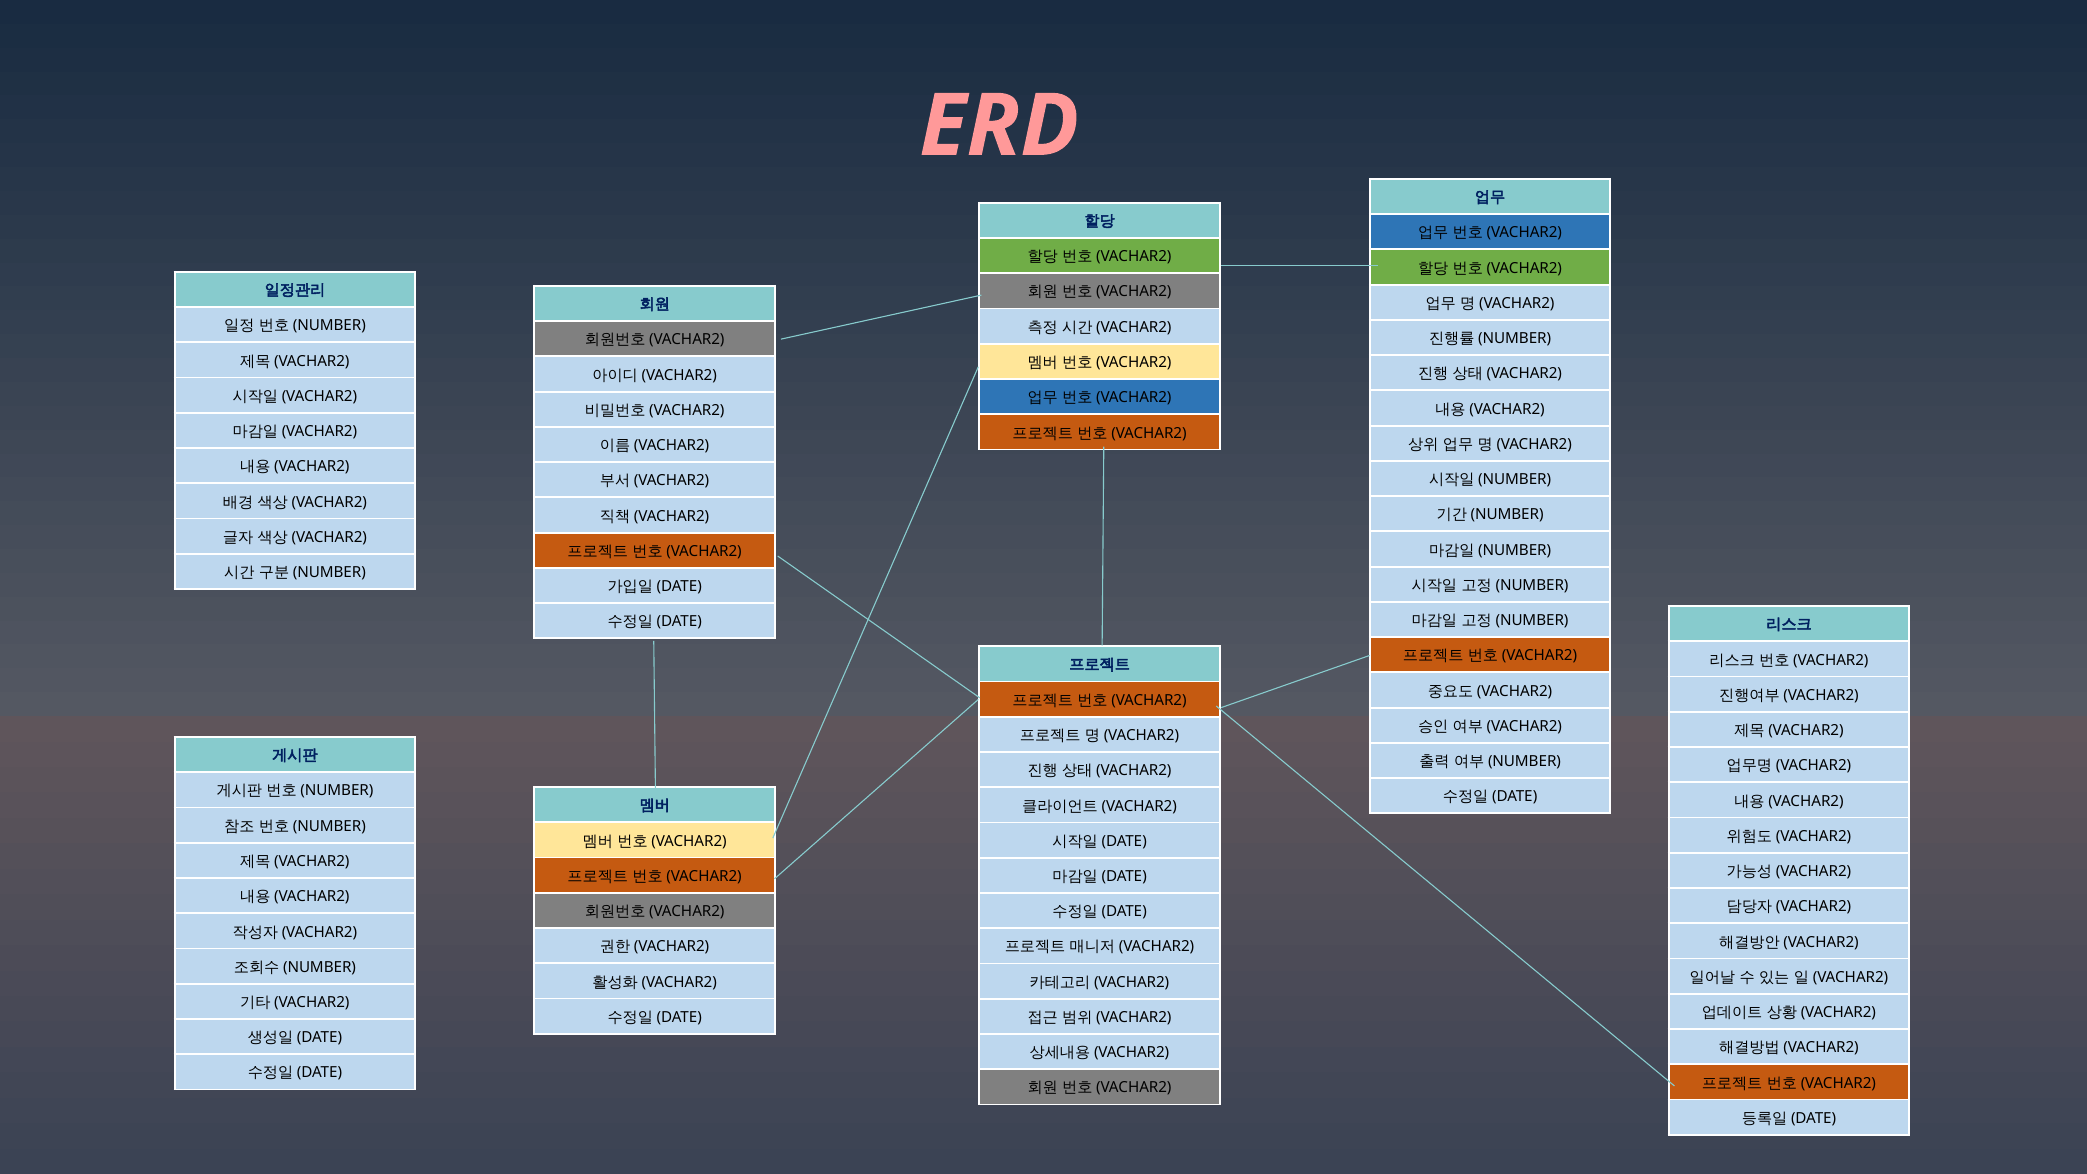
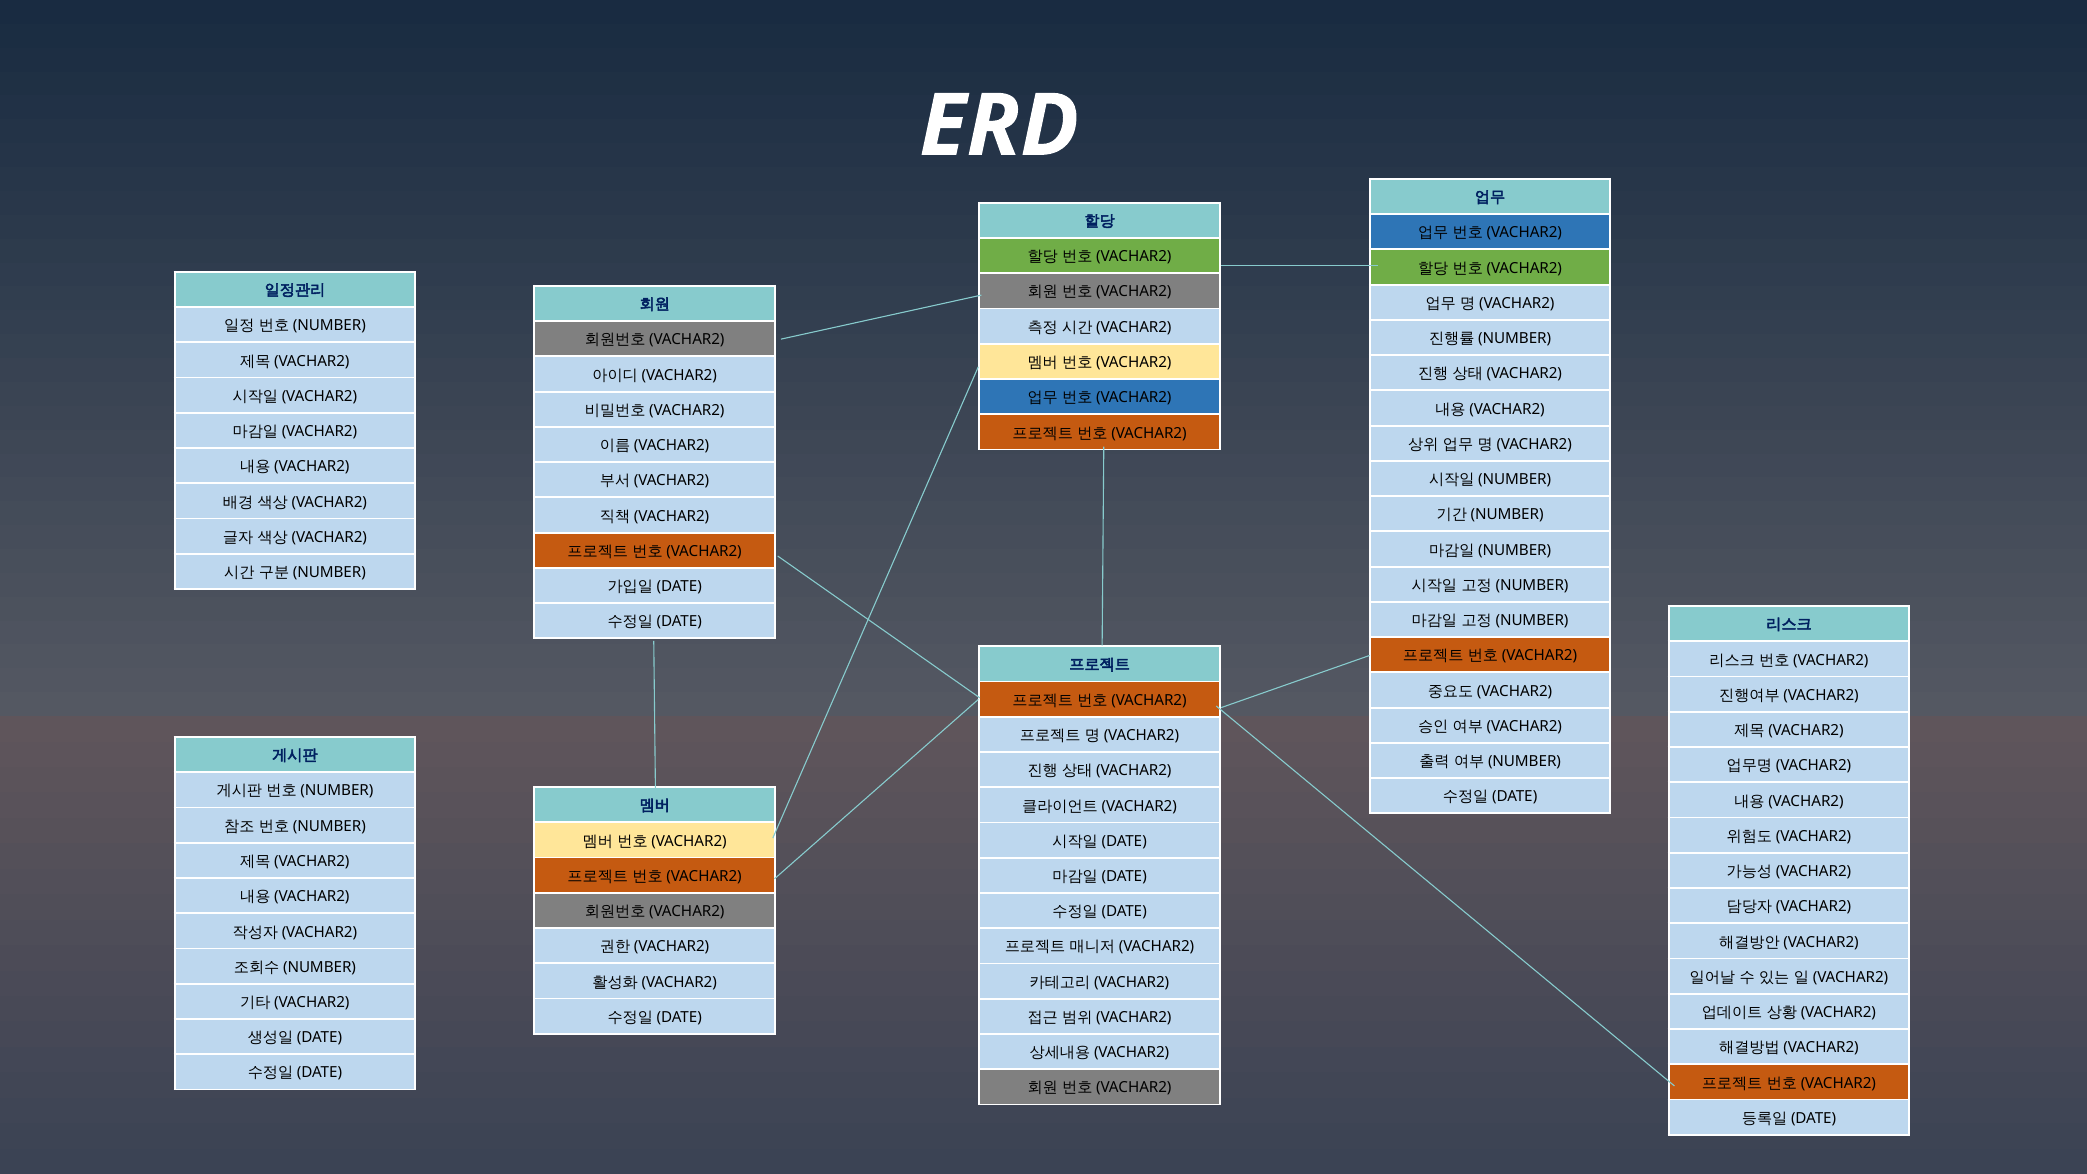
ERD colour: pink -> white
